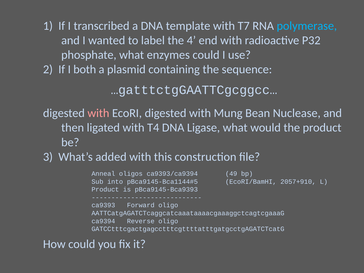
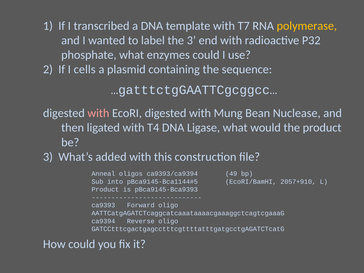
polymerase colour: light blue -> yellow
the 4: 4 -> 3
both: both -> cells
